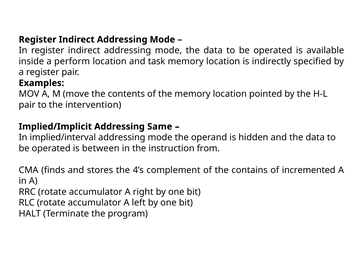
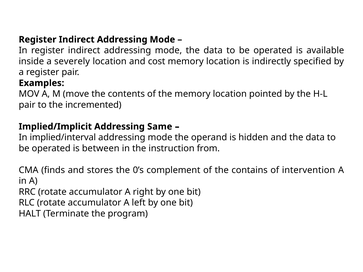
perform: perform -> severely
task: task -> cost
intervention: intervention -> incremented
4’s: 4’s -> 0’s
incremented: incremented -> intervention
